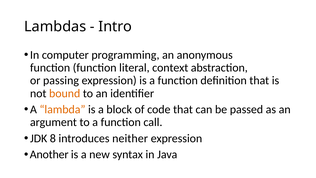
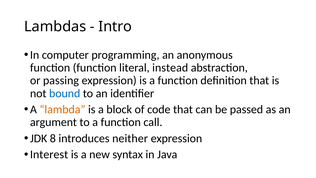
context: context -> instead
bound colour: orange -> blue
Another: Another -> Interest
